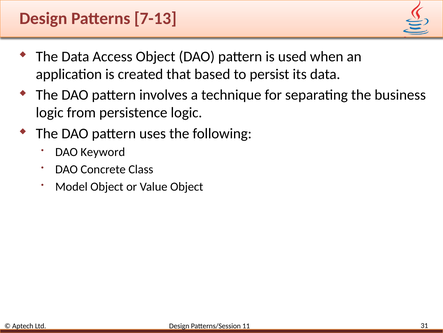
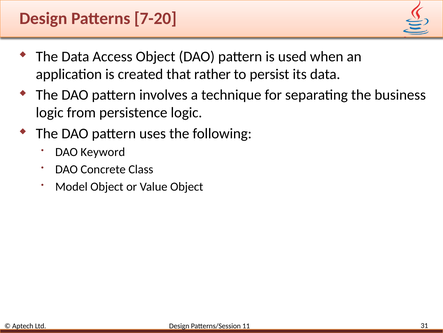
7-13: 7-13 -> 7-20
based: based -> rather
